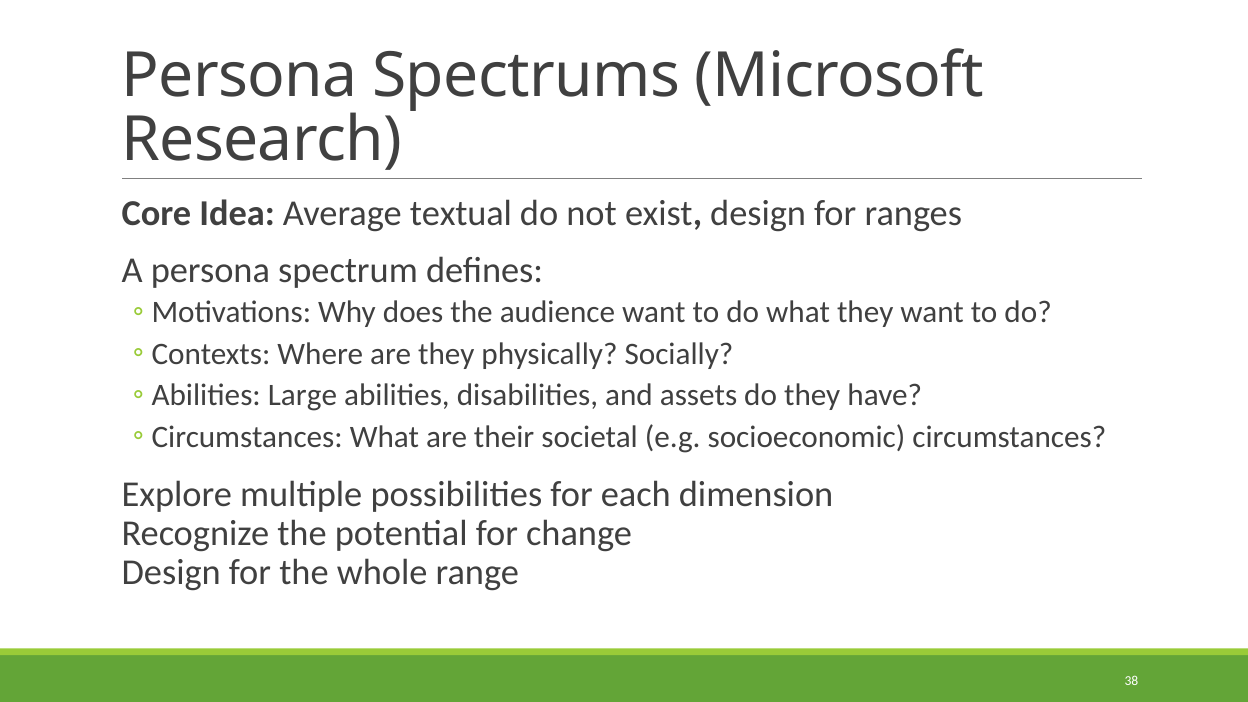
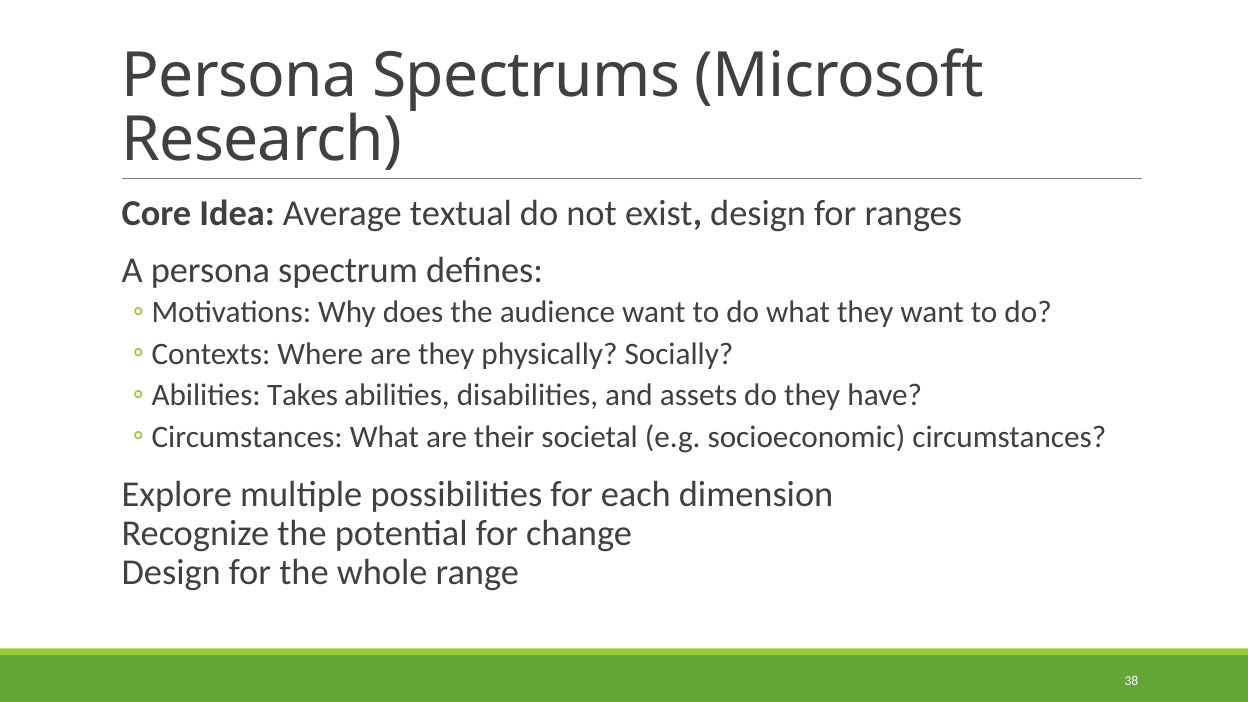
Large: Large -> Takes
